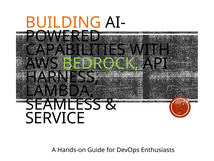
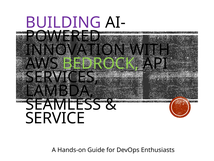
BUILDING colour: orange -> purple
CAPABILITIES: CAPABILITIES -> INNOVATION
HARNESS: HARNESS -> SERVICES
